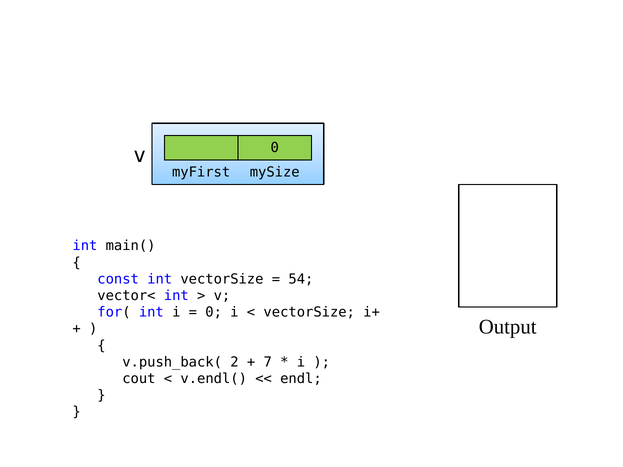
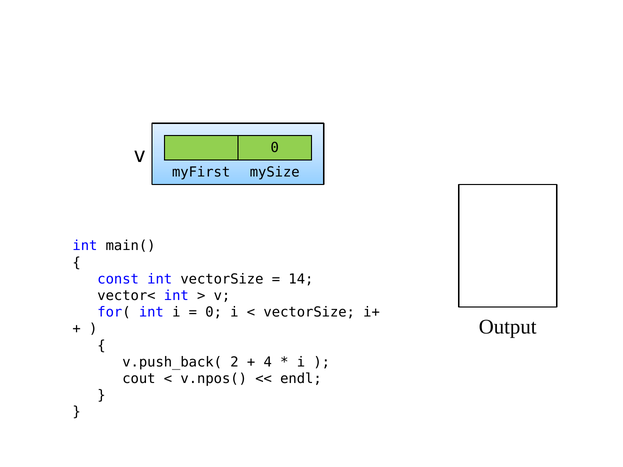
54: 54 -> 14
7: 7 -> 4
v.endl(: v.endl( -> v.npos(
